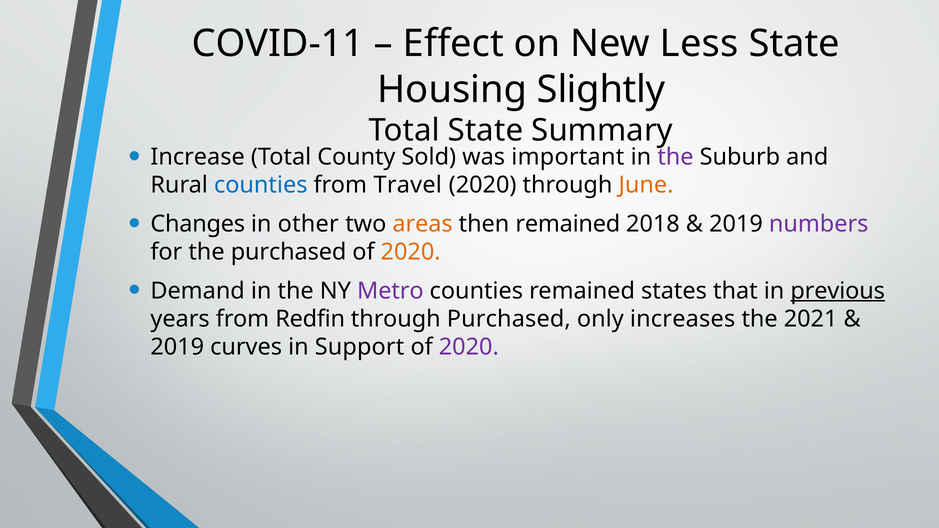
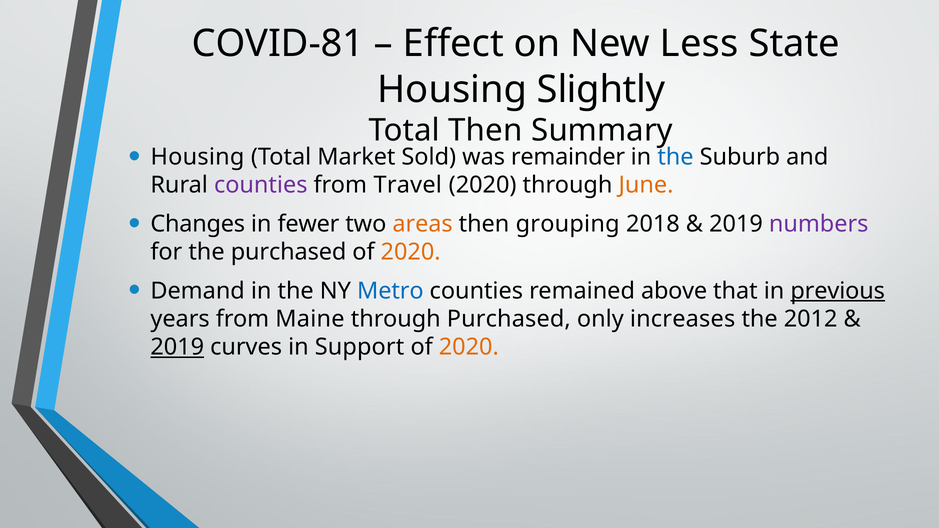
COVID-11: COVID-11 -> COVID-81
Total State: State -> Then
Increase at (198, 157): Increase -> Housing
County: County -> Market
important: important -> remainder
the at (675, 157) colour: purple -> blue
counties at (261, 185) colour: blue -> purple
other: other -> fewer
then remained: remained -> grouping
Metro colour: purple -> blue
states: states -> above
Redfin: Redfin -> Maine
2021: 2021 -> 2012
2019 at (177, 347) underline: none -> present
2020 at (469, 347) colour: purple -> orange
